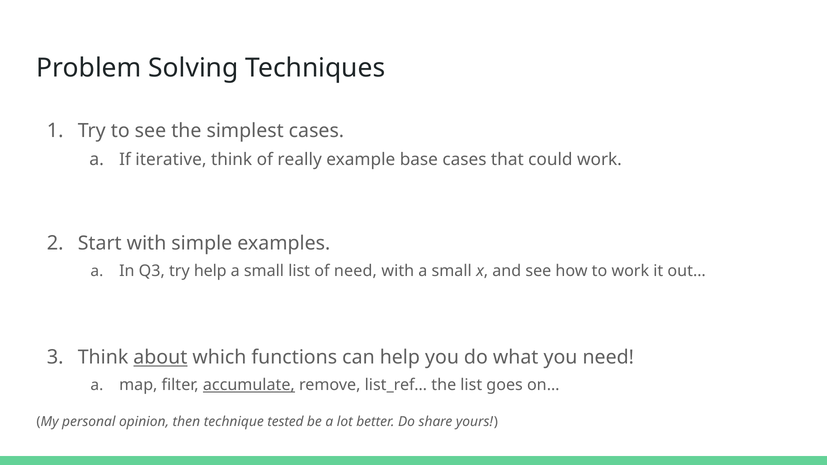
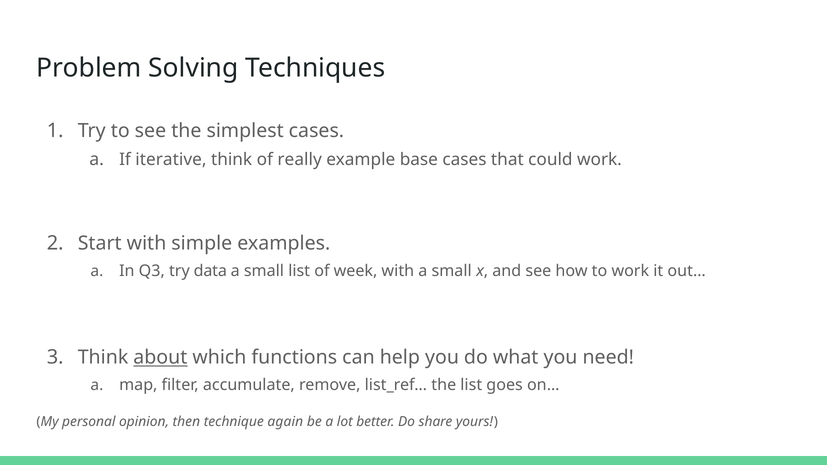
try help: help -> data
of need: need -> week
accumulate underline: present -> none
tested: tested -> again
